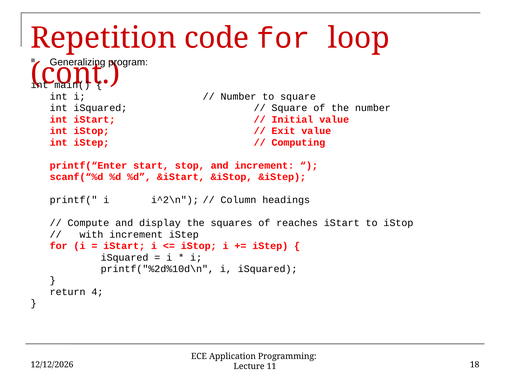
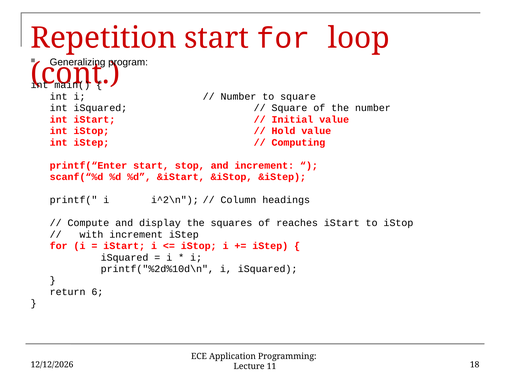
Repetition code: code -> start
Exit: Exit -> Hold
4: 4 -> 6
